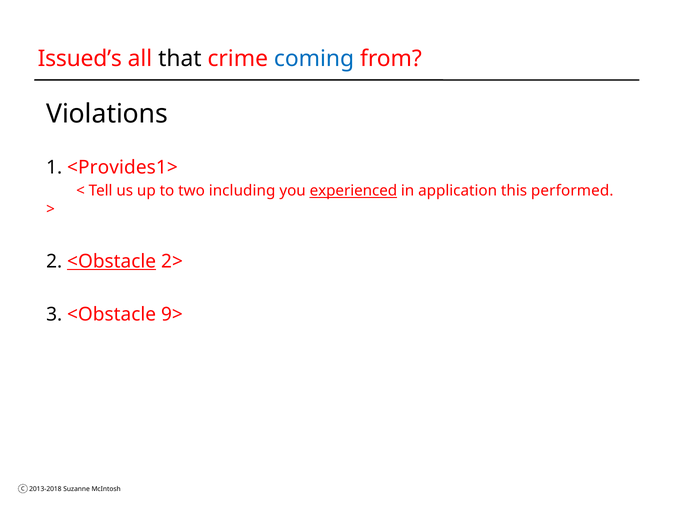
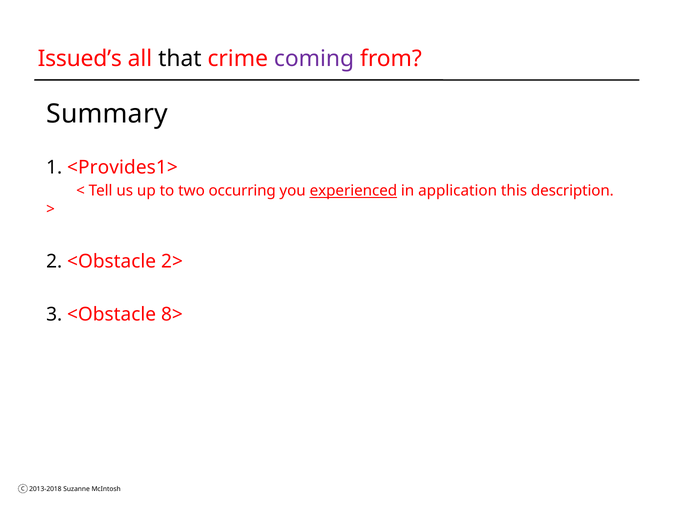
coming colour: blue -> purple
Violations: Violations -> Summary
including: including -> occurring
performed: performed -> description
<Obstacle at (112, 261) underline: present -> none
9>: 9> -> 8>
